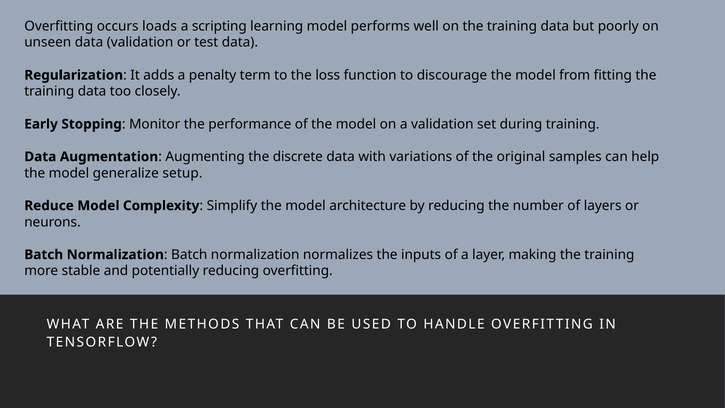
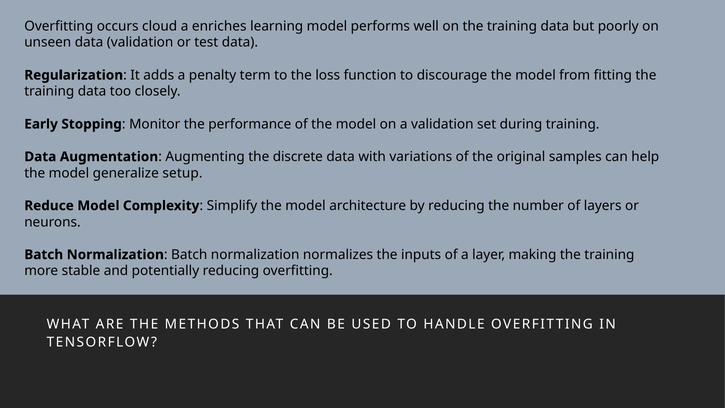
loads: loads -> cloud
scripting: scripting -> enriches
